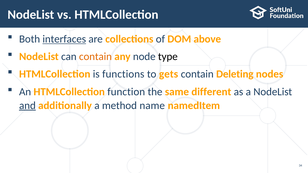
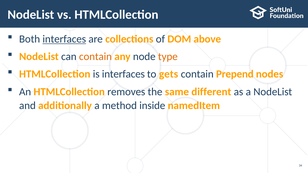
type colour: black -> orange
is functions: functions -> interfaces
Deleting: Deleting -> Prepend
function: function -> removes
and underline: present -> none
name: name -> inside
